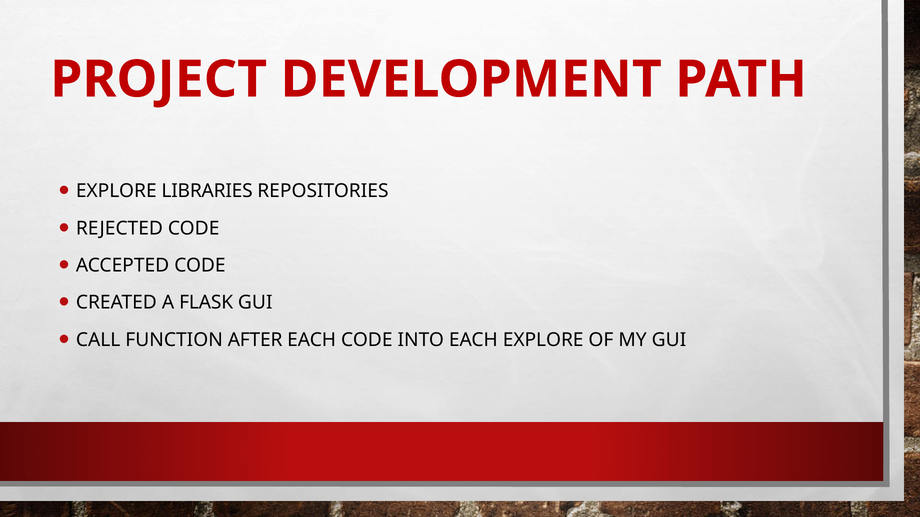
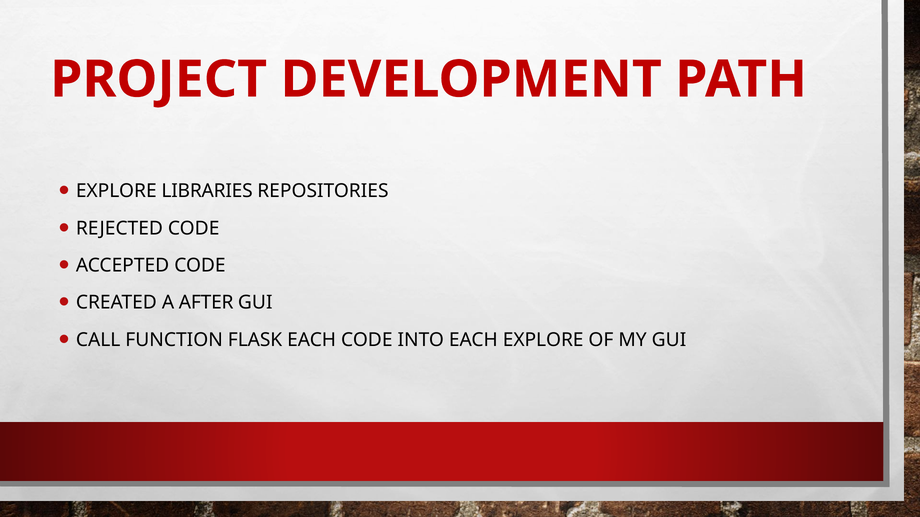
FLASK: FLASK -> AFTER
AFTER: AFTER -> FLASK
